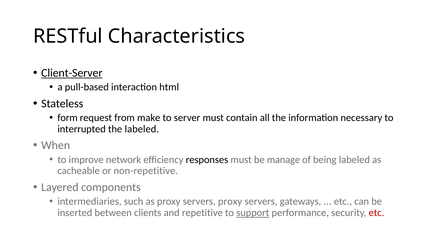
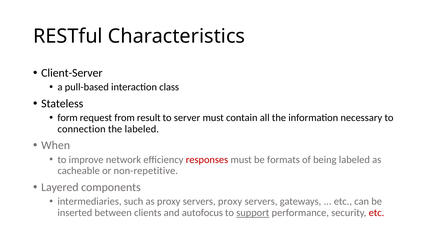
Client-Server underline: present -> none
html: html -> class
make: make -> result
interrupted: interrupted -> connection
responses colour: black -> red
manage: manage -> formats
repetitive: repetitive -> autofocus
